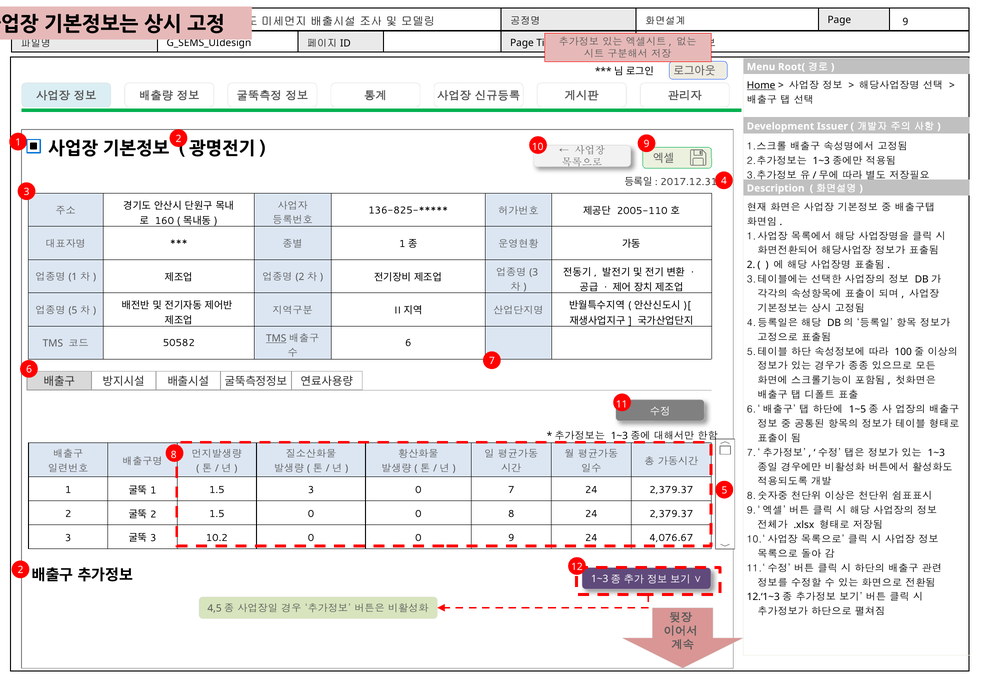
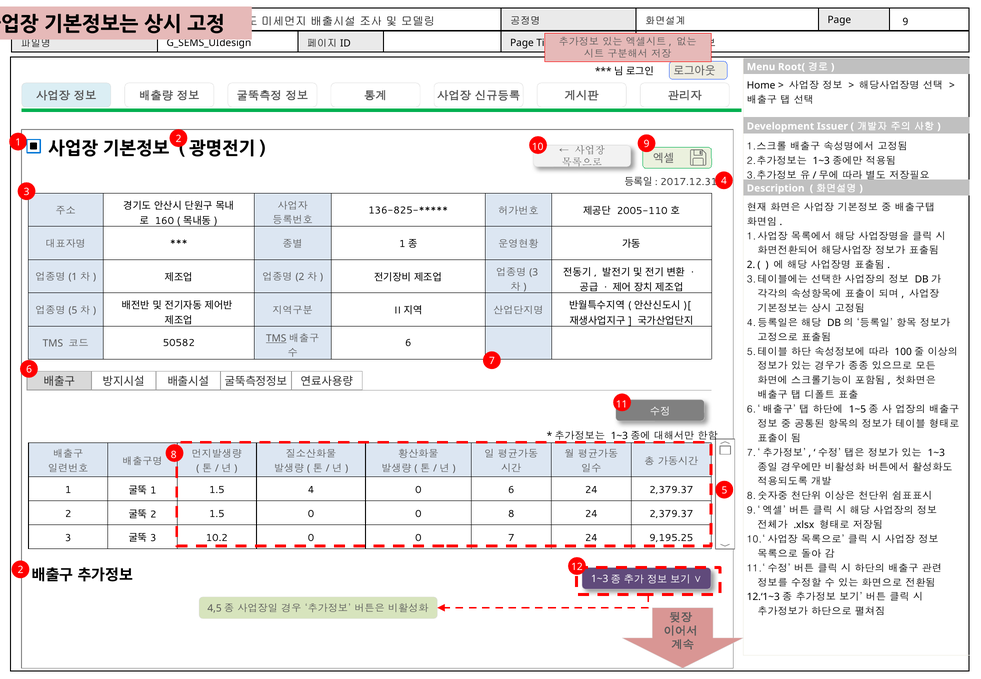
Home underline: present -> none
1.5 3: 3 -> 4
0 7: 7 -> 6
0 9: 9 -> 7
4,076.67: 4,076.67 -> 9,195.25
